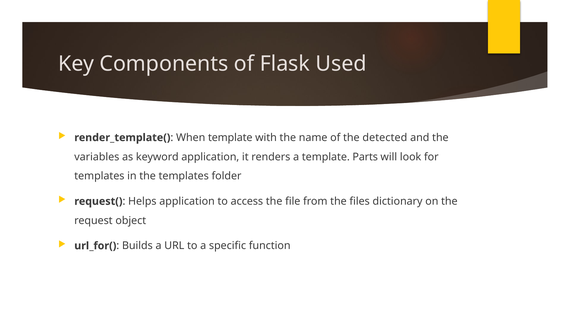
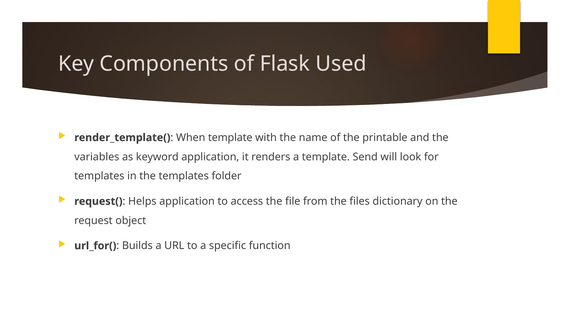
detected: detected -> printable
Parts: Parts -> Send
